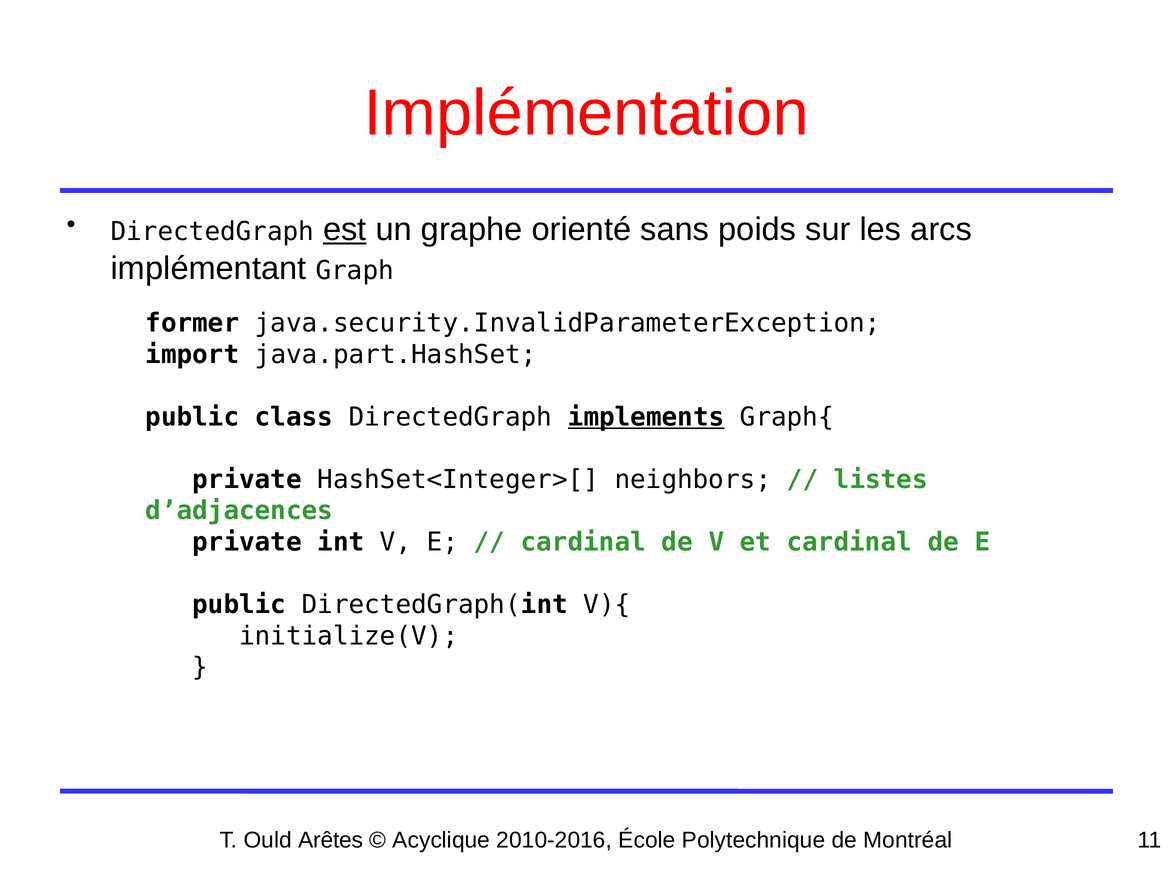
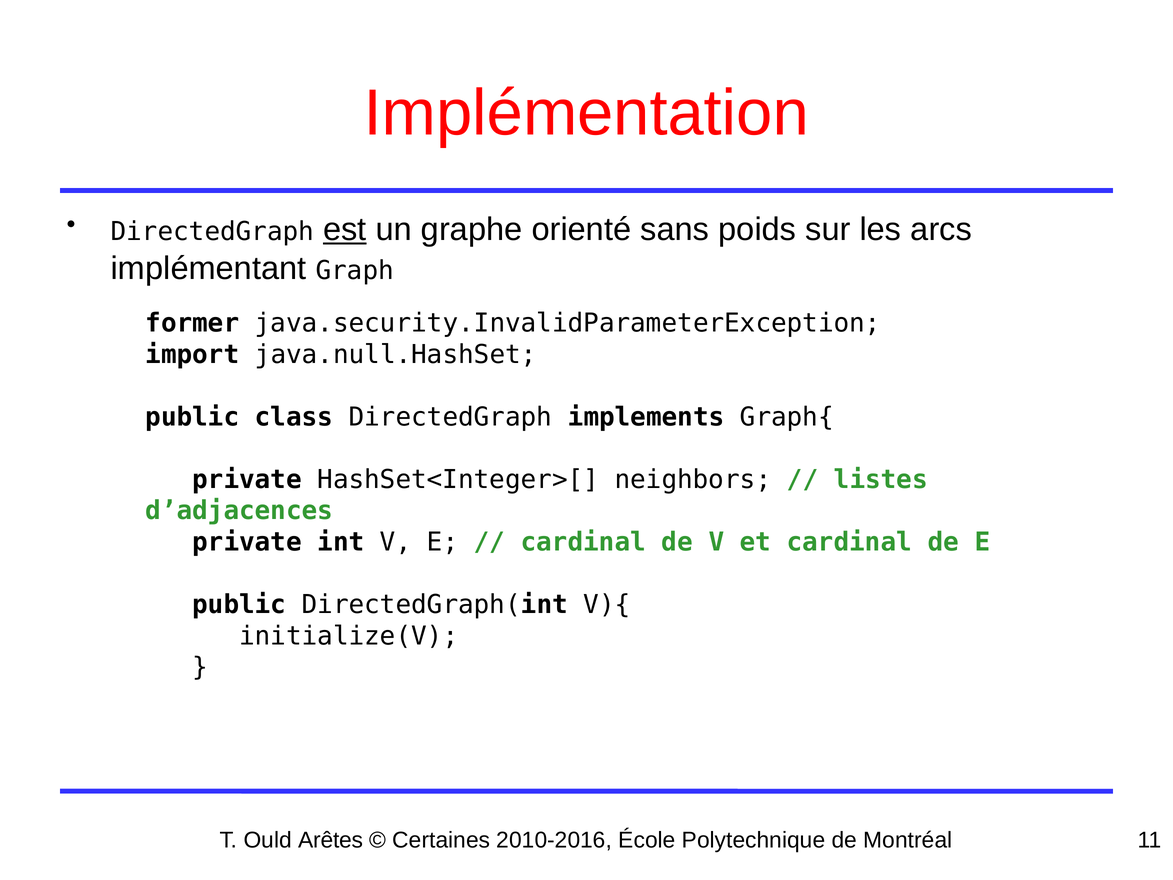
java.part.HashSet: java.part.HashSet -> java.null.HashSet
implements underline: present -> none
Acyclique: Acyclique -> Certaines
